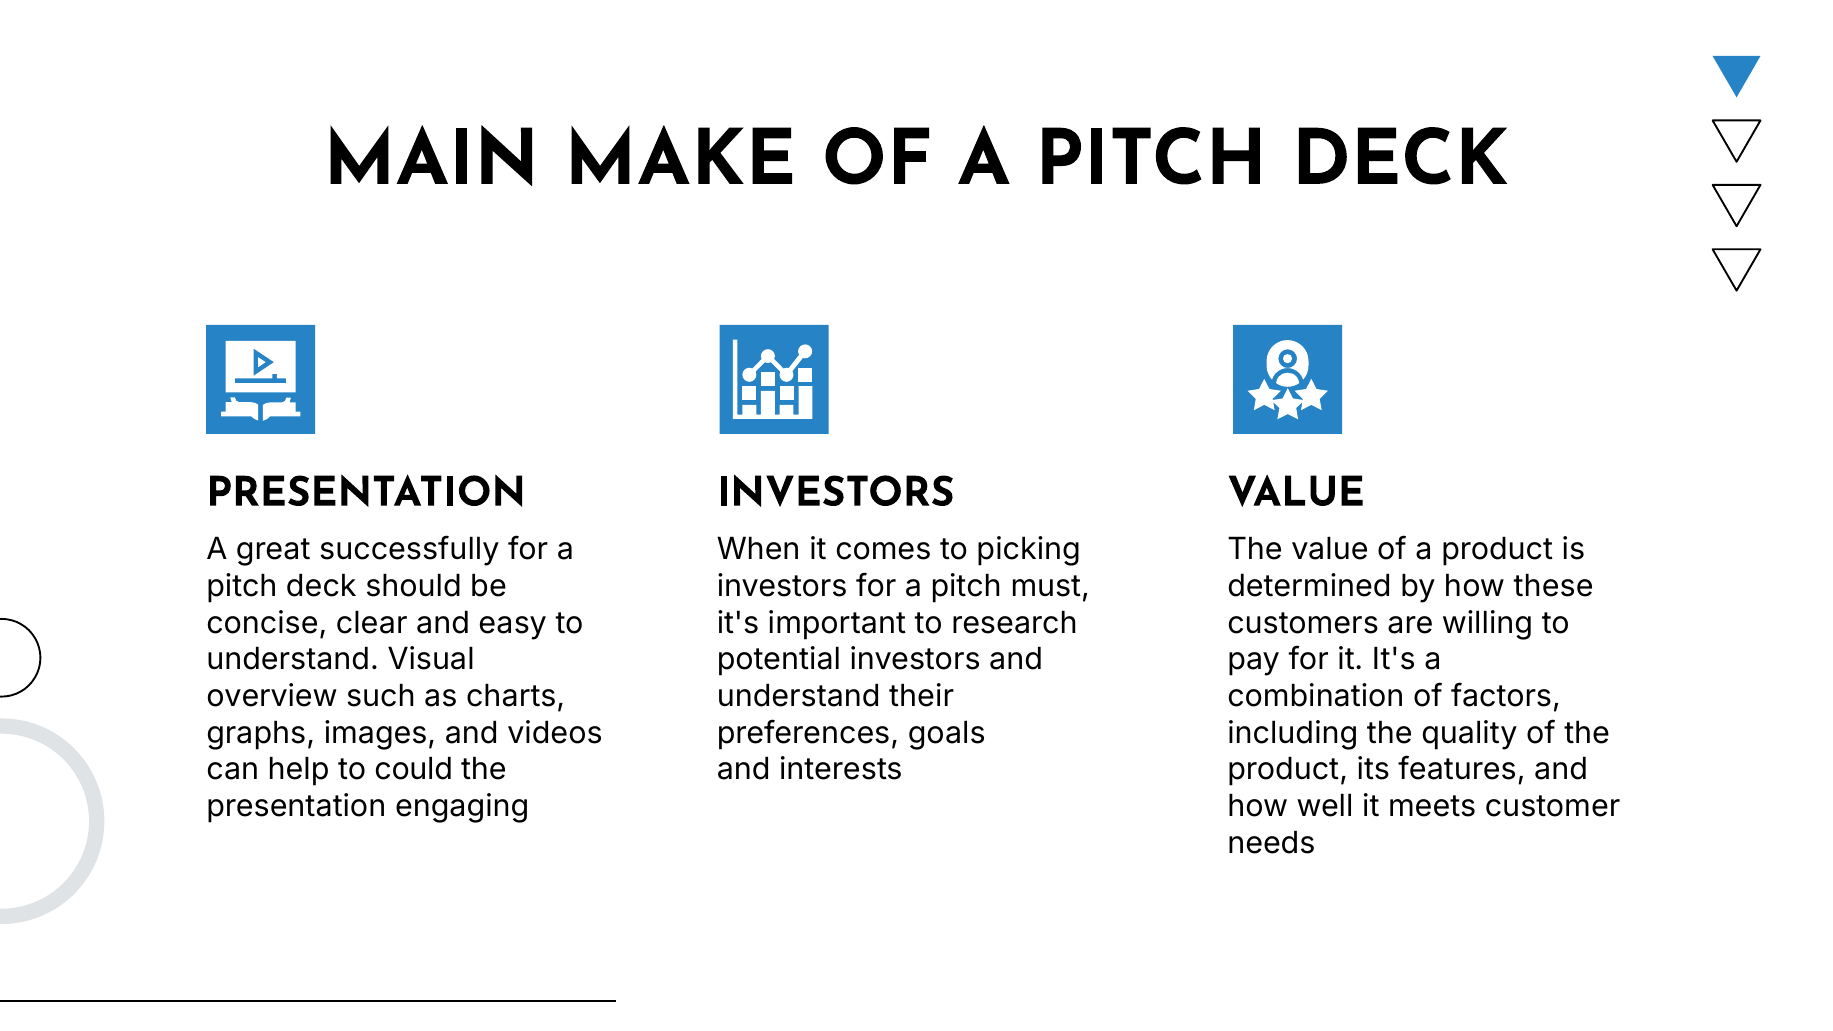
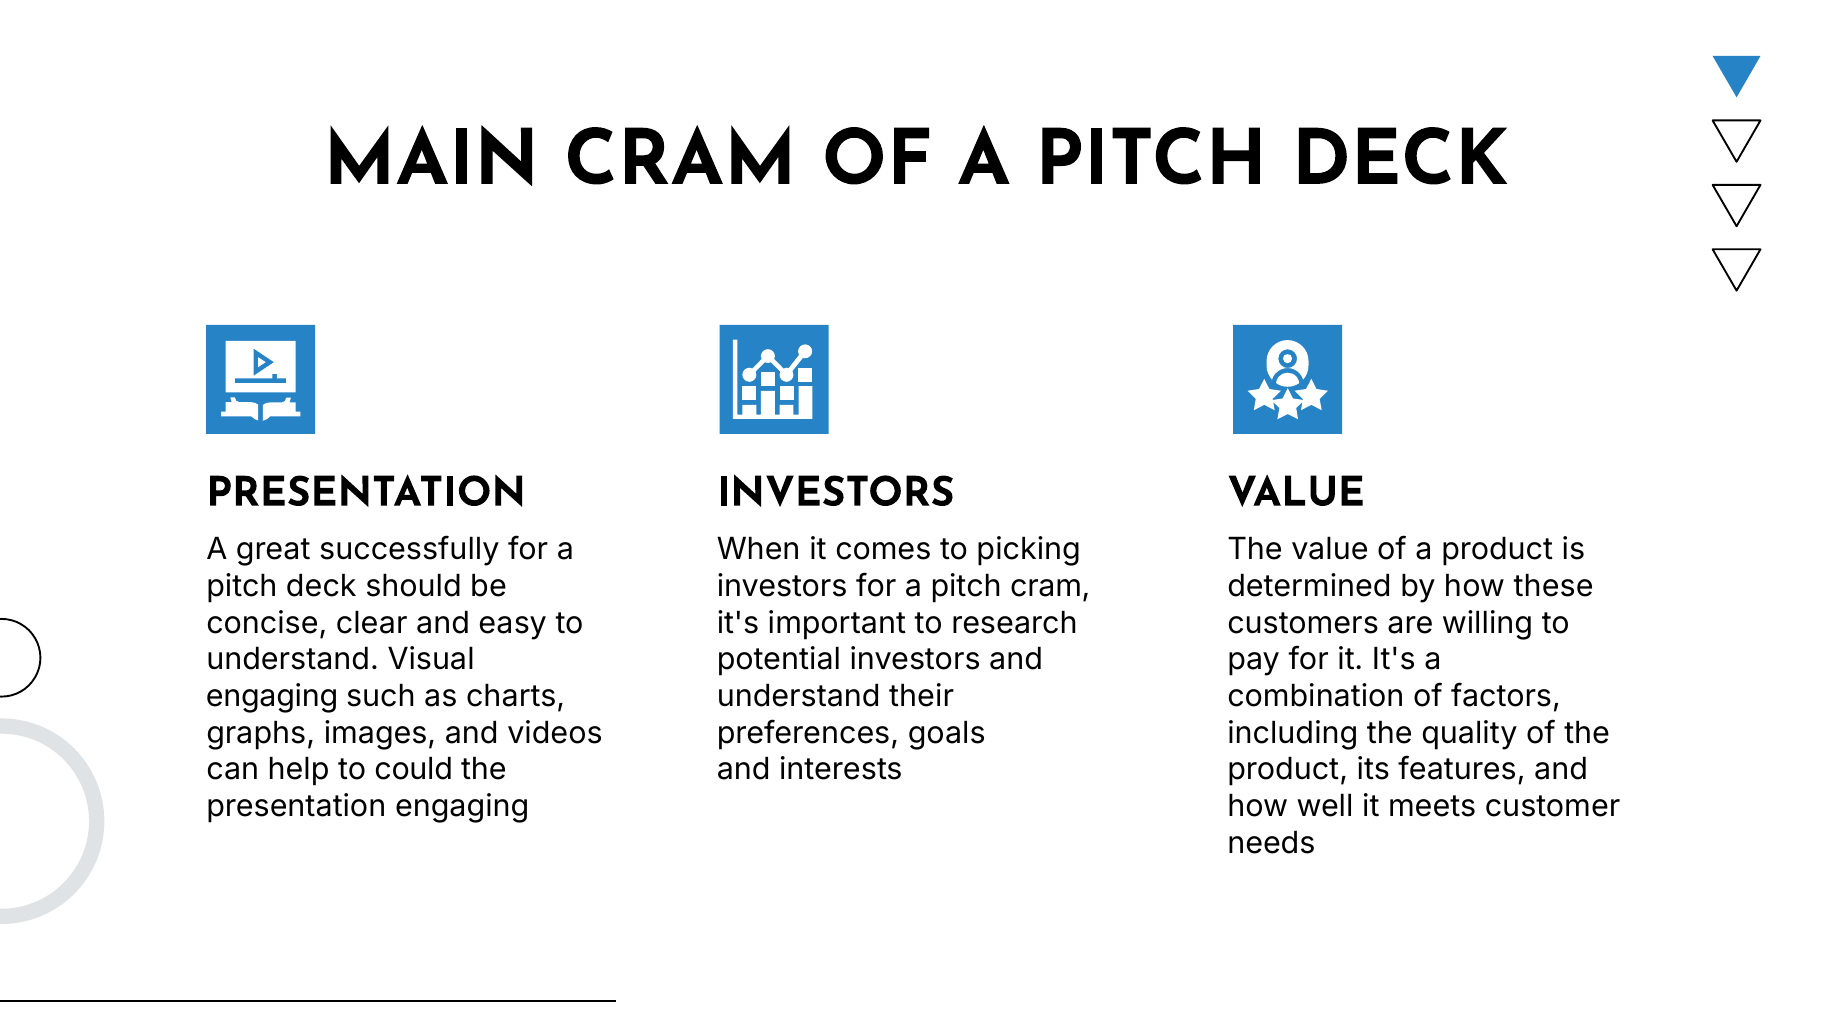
MAIN MAKE: MAKE -> CRAM
pitch must: must -> cram
overview at (272, 697): overview -> engaging
